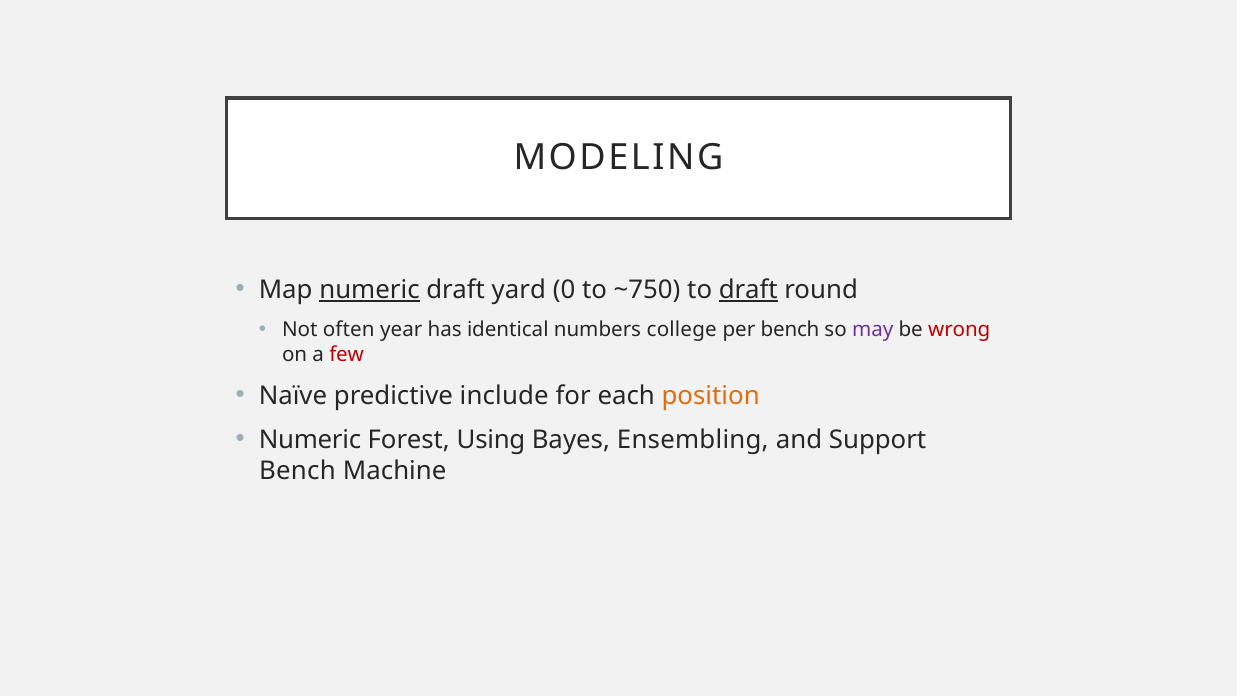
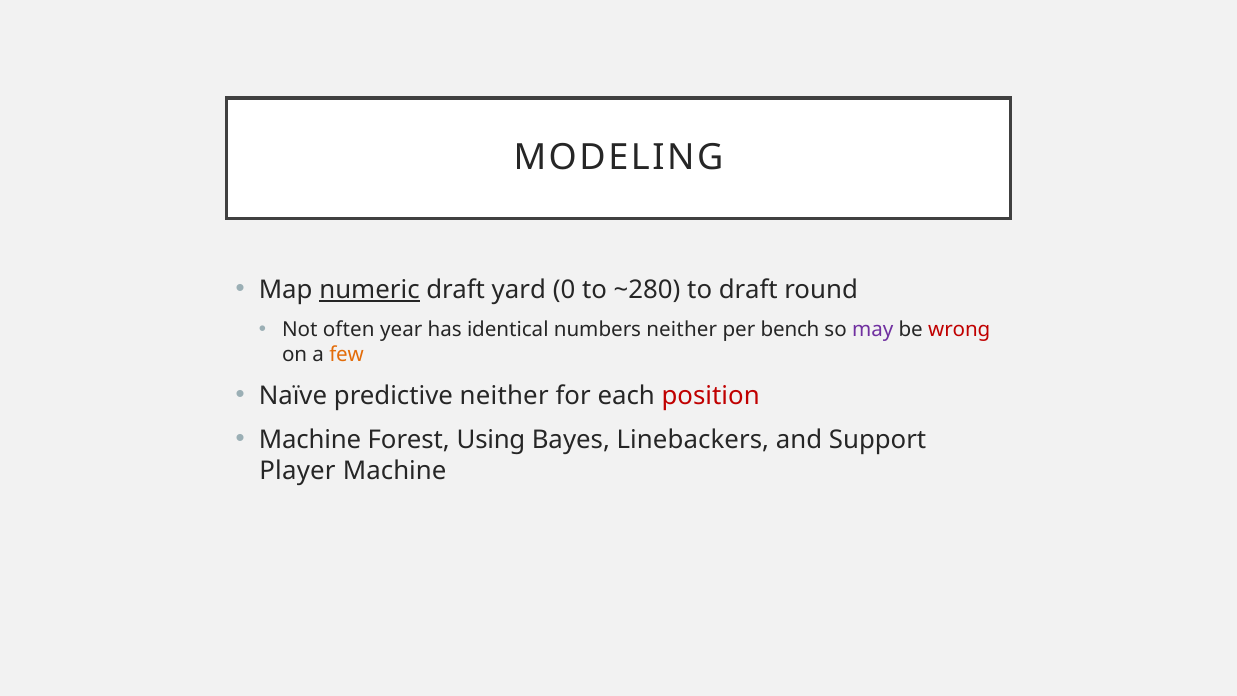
~750: ~750 -> ~280
draft at (748, 290) underline: present -> none
numbers college: college -> neither
few colour: red -> orange
predictive include: include -> neither
position colour: orange -> red
Numeric at (310, 440): Numeric -> Machine
Ensembling: Ensembling -> Linebackers
Bench at (297, 471): Bench -> Player
